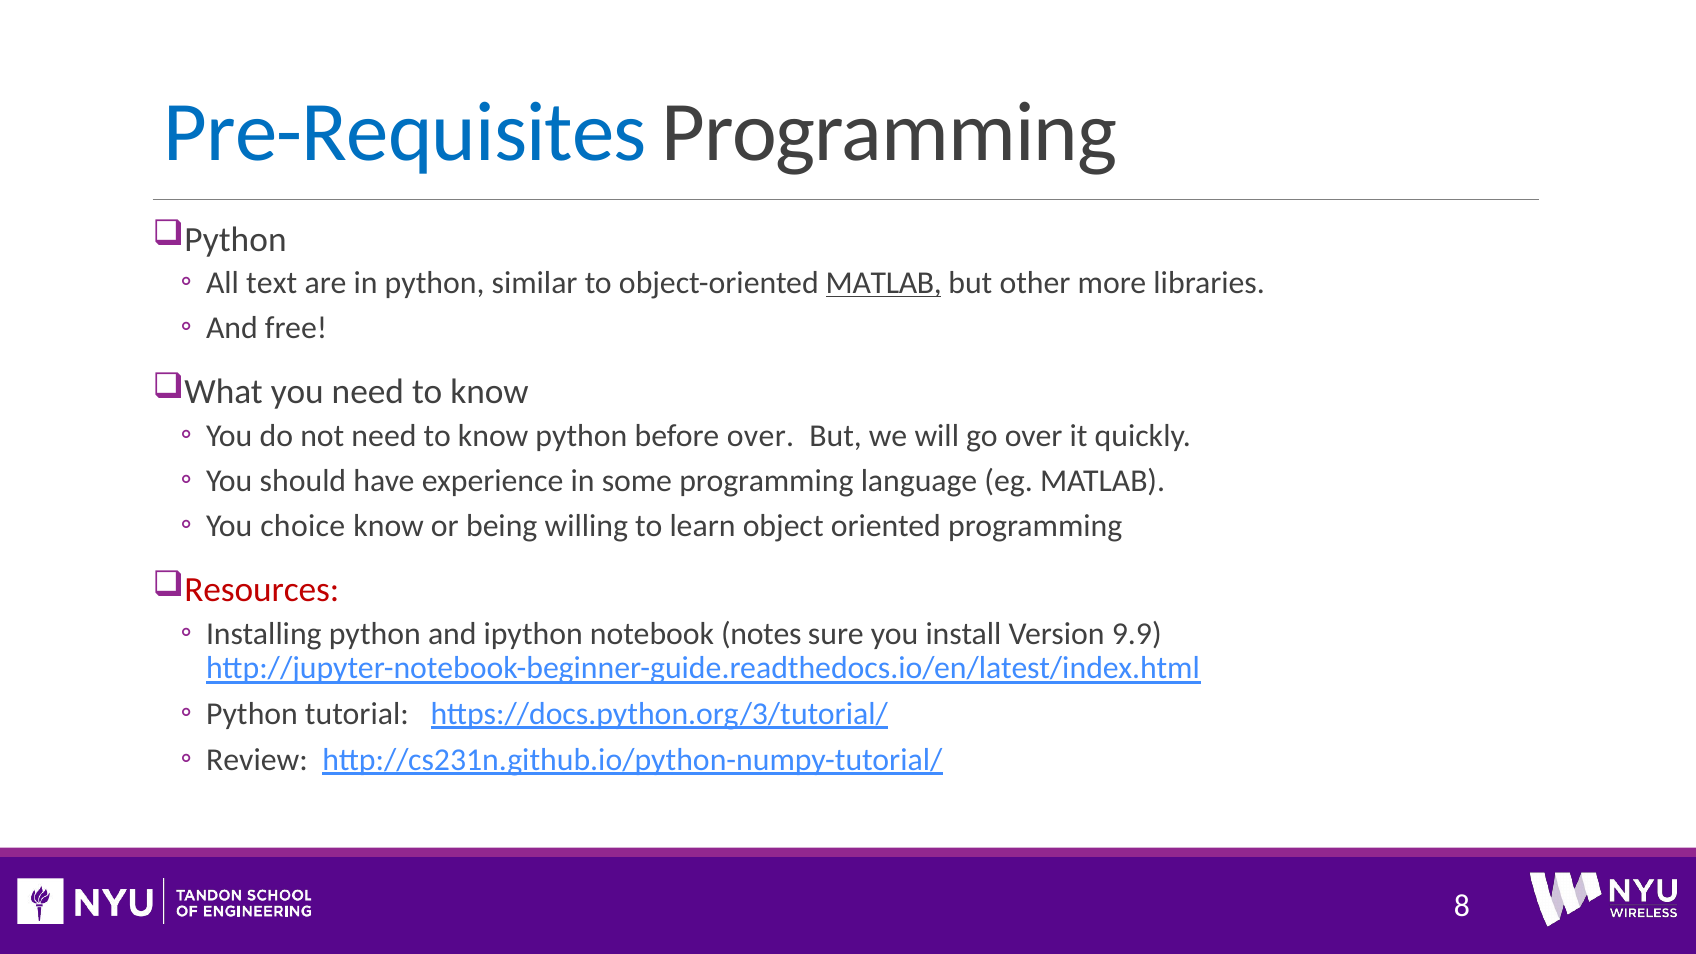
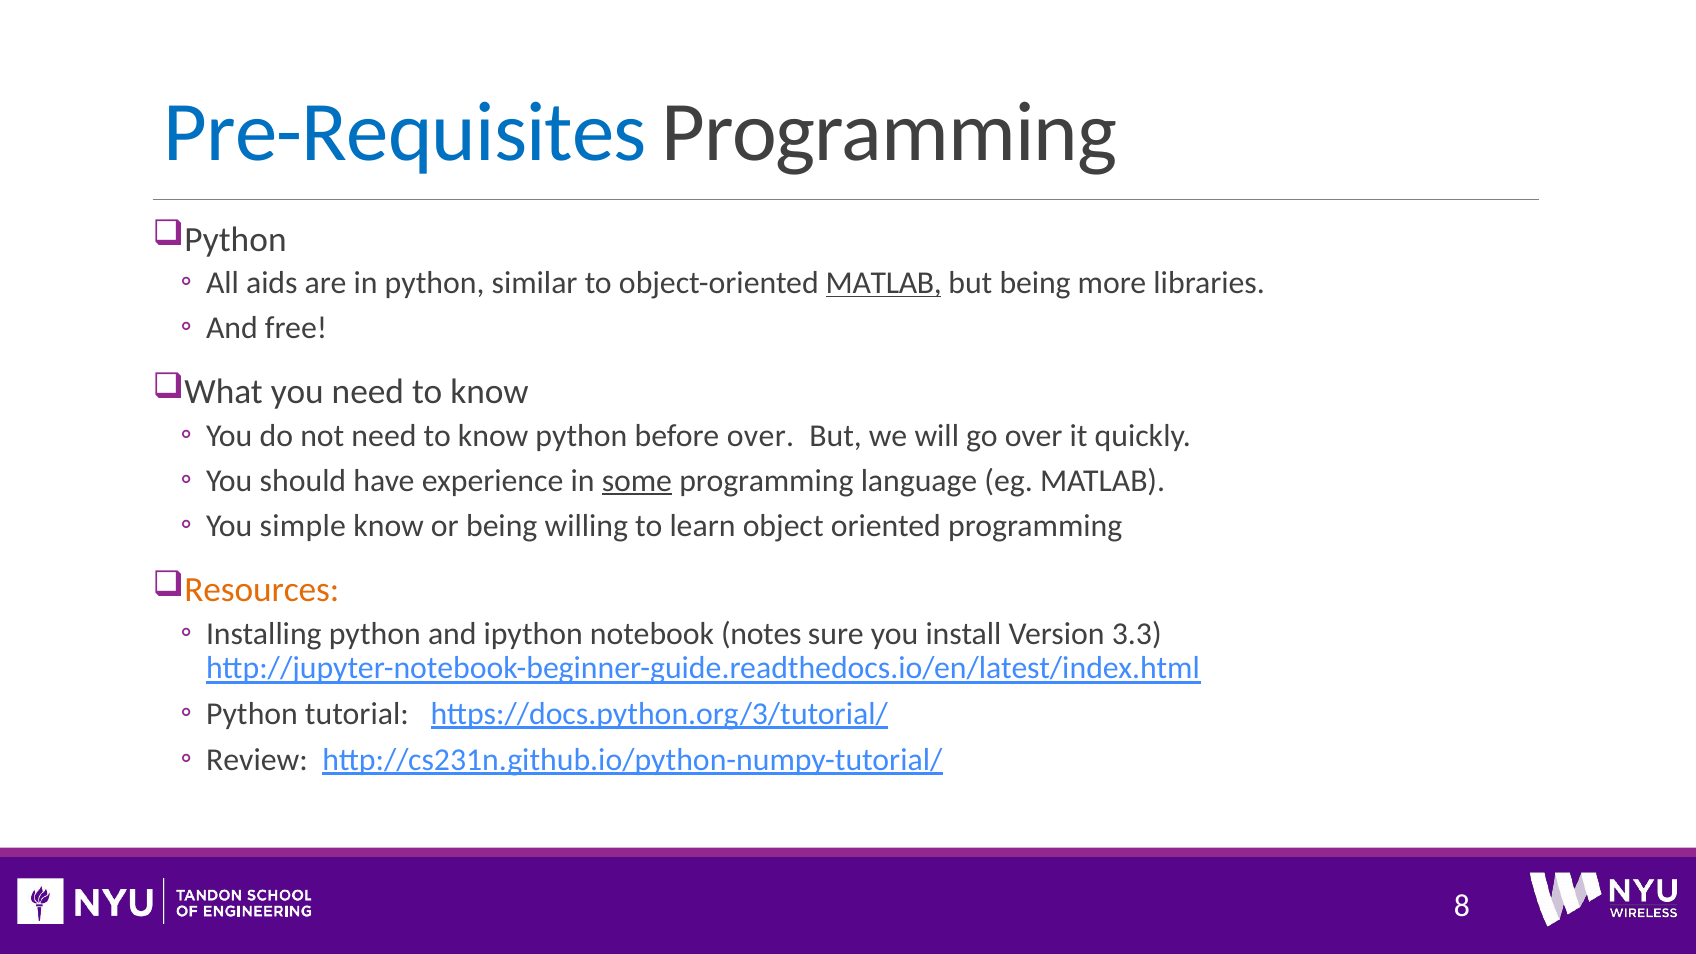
text: text -> aids
but other: other -> being
some underline: none -> present
choice: choice -> simple
Resources colour: red -> orange
9.9: 9.9 -> 3.3
